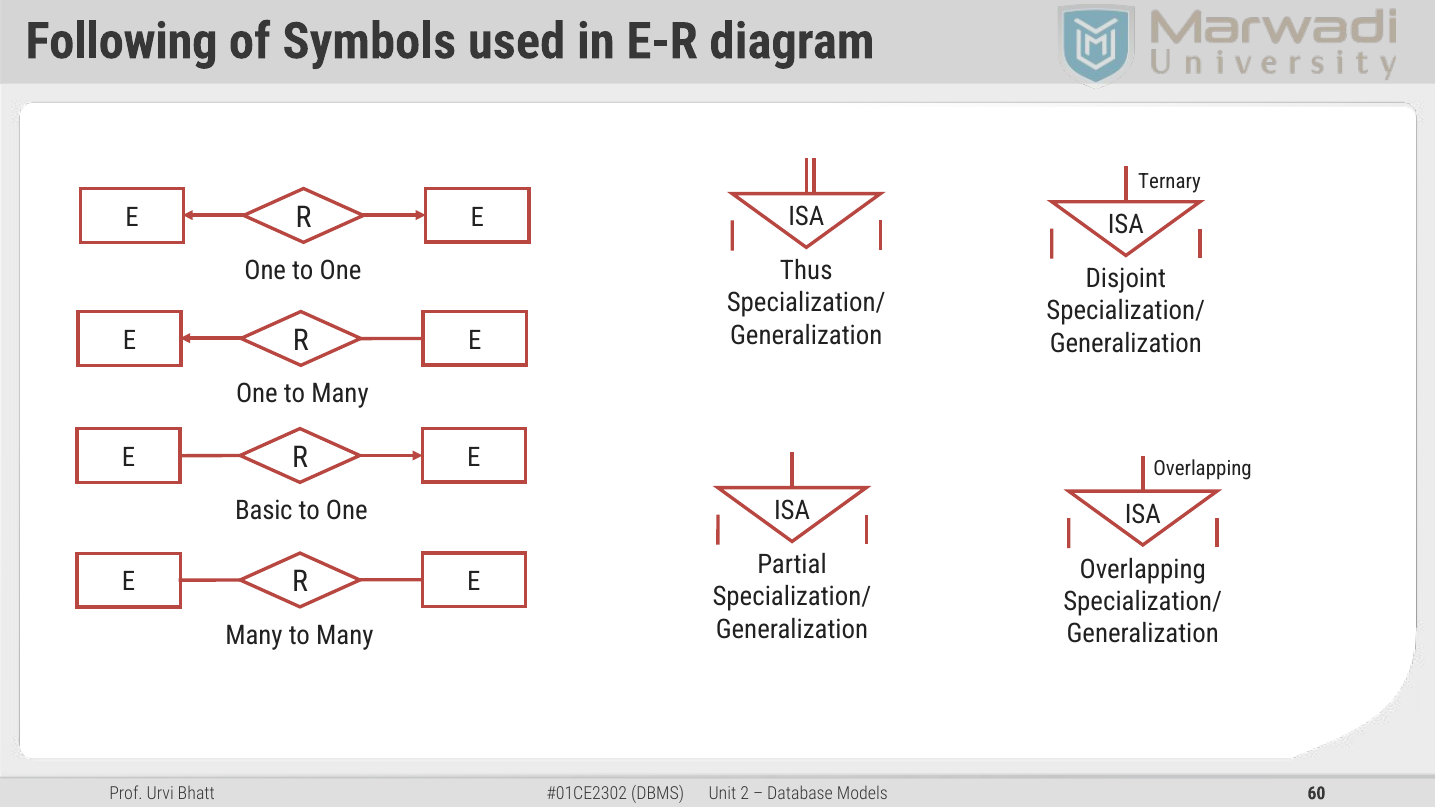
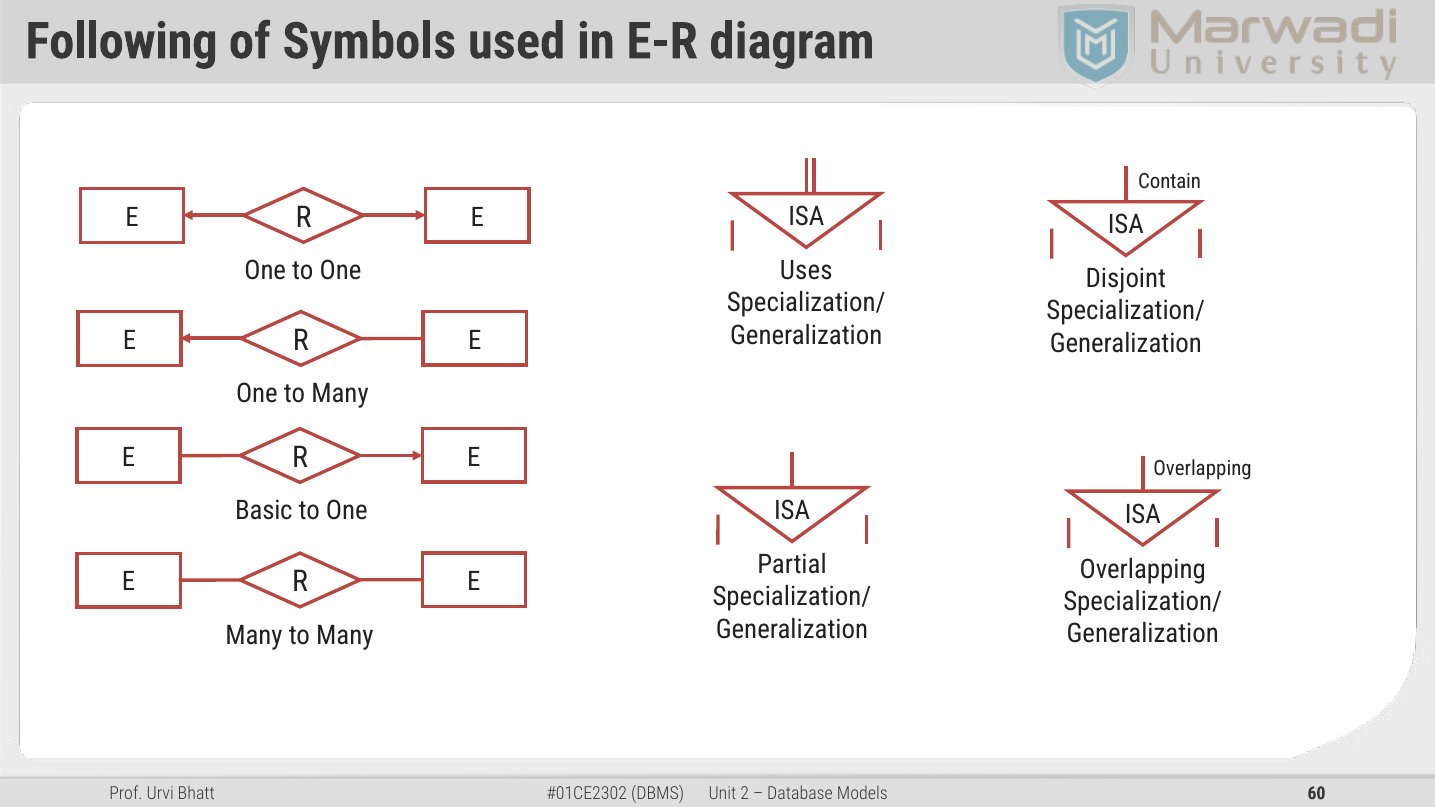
Ternary: Ternary -> Contain
Thus: Thus -> Uses
